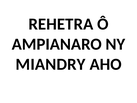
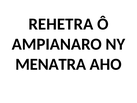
MIANDRY: MIANDRY -> MENATRA
